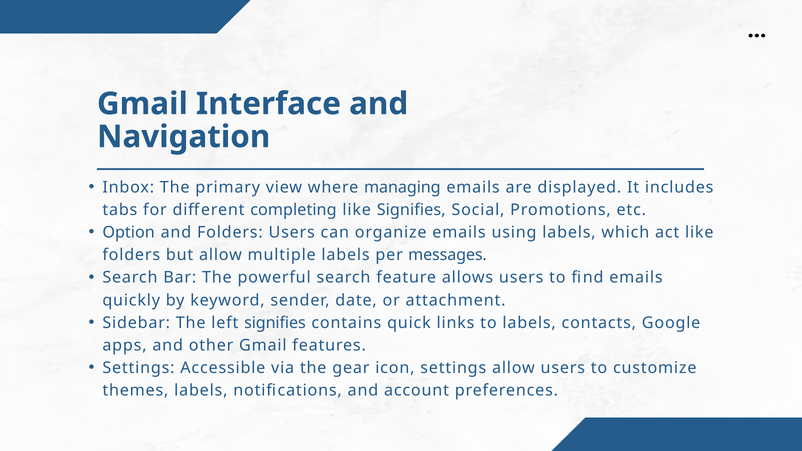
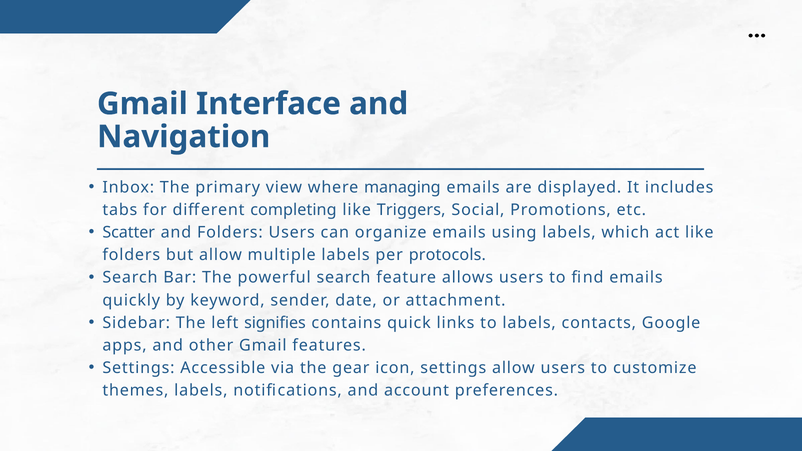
like Signifies: Signifies -> Triggers
Option: Option -> Scatter
messages: messages -> protocols
